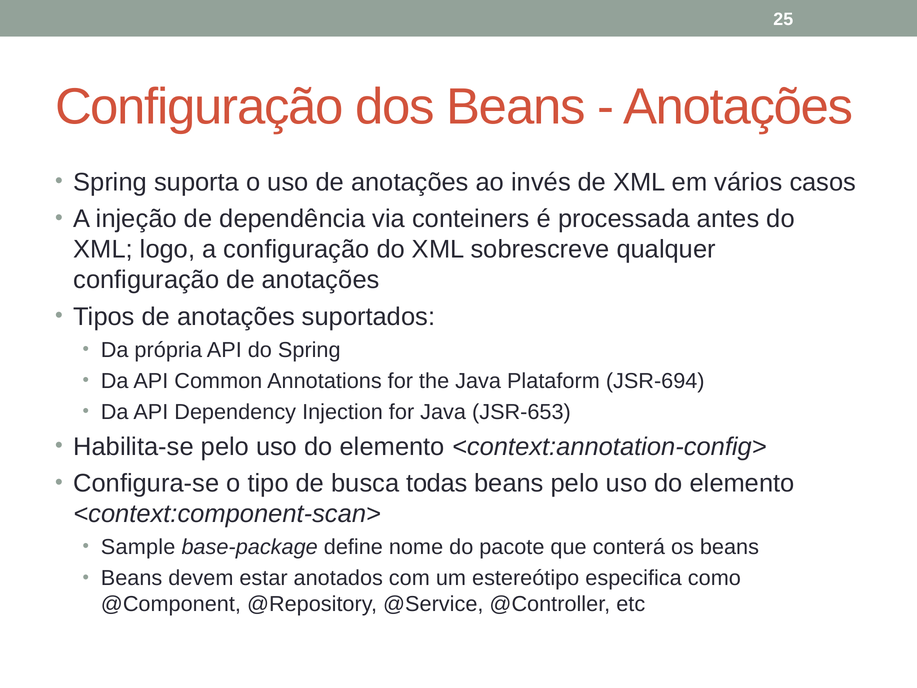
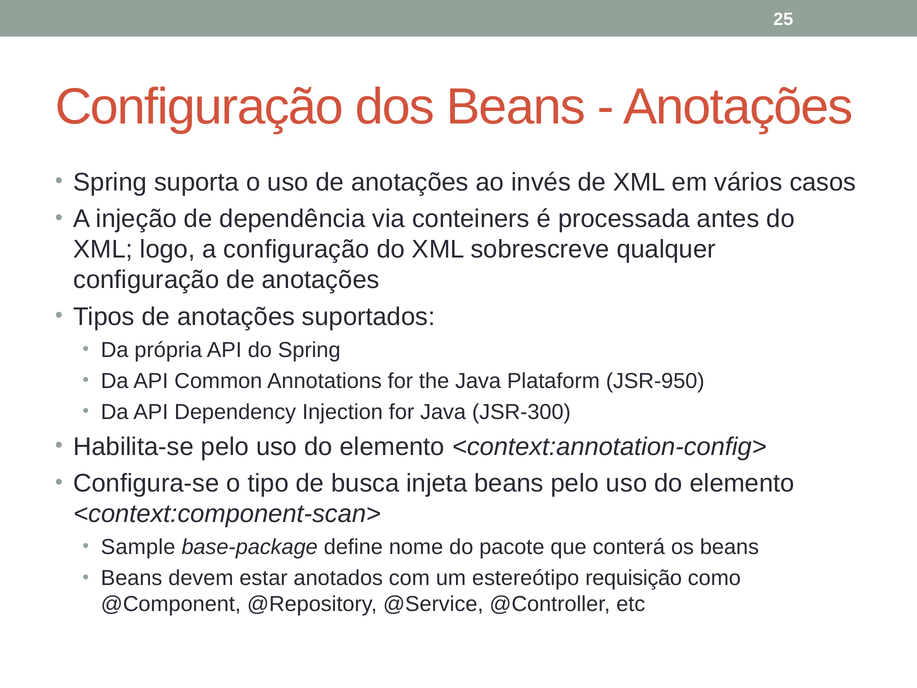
JSR-694: JSR-694 -> JSR-950
JSR-653: JSR-653 -> JSR-300
todas: todas -> injeta
especifica: especifica -> requisição
